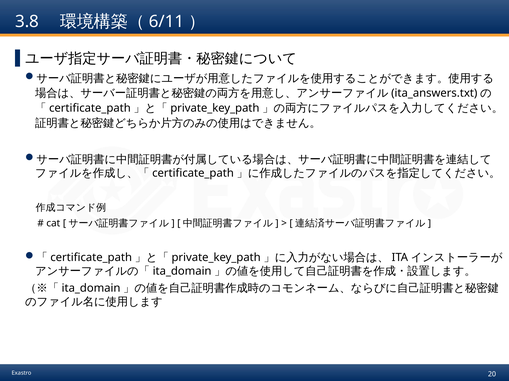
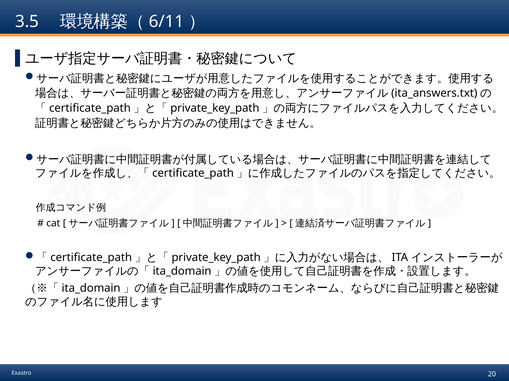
3.8: 3.8 -> 3.5
